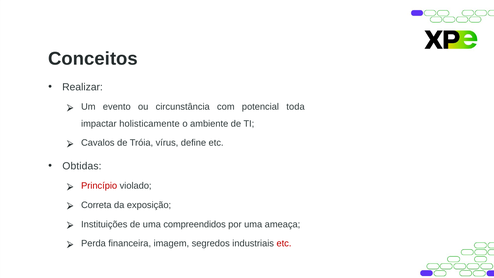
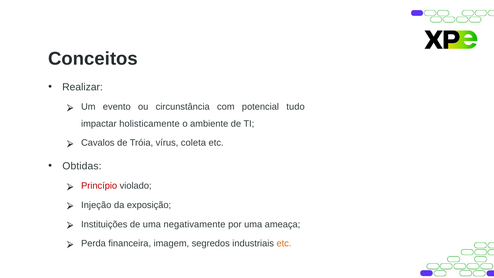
toda: toda -> tudo
define: define -> coleta
Correta: Correta -> Injeção
compreendidos: compreendidos -> negativamente
etc at (284, 243) colour: red -> orange
